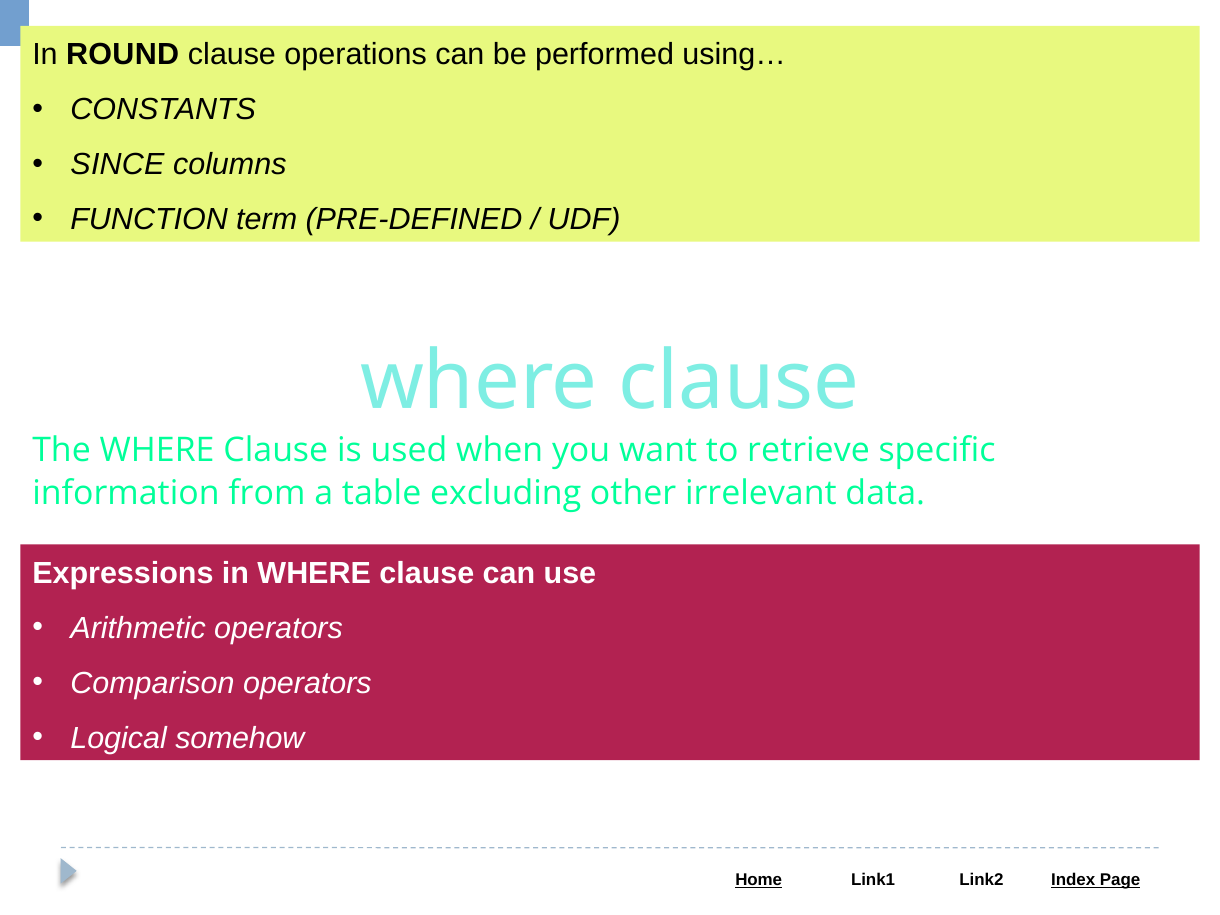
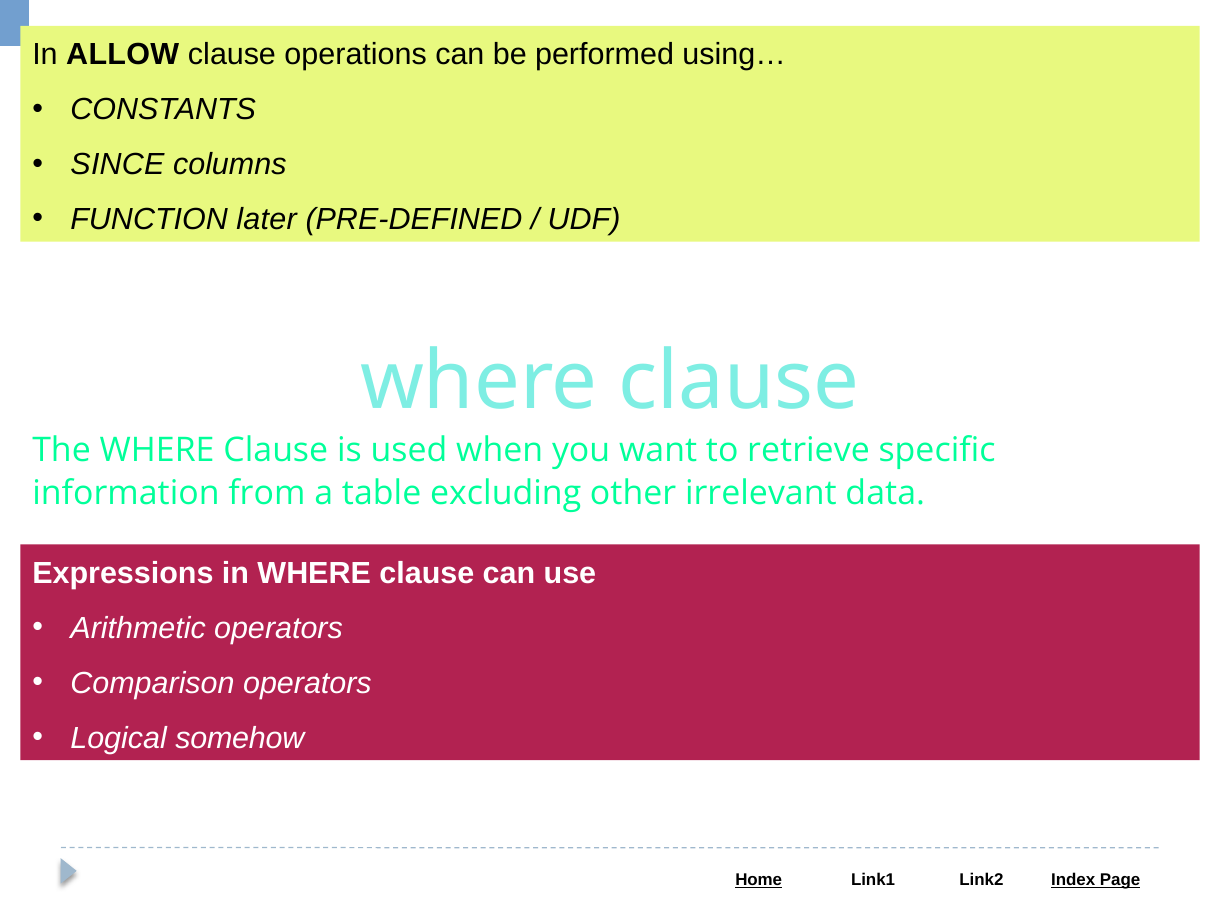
ROUND: ROUND -> ALLOW
term: term -> later
